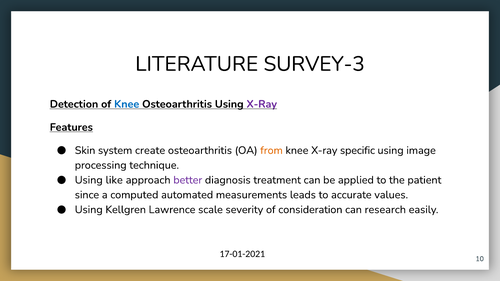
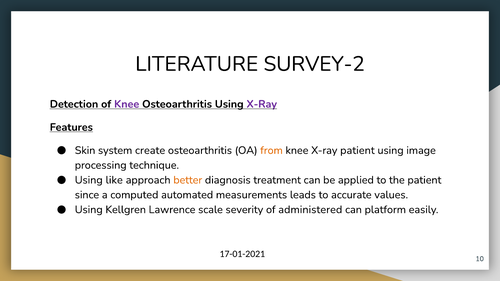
SURVEY-3: SURVEY-3 -> SURVEY-2
Knee at (127, 104) colour: blue -> purple
X-ray specific: specific -> patient
better colour: purple -> orange
consideration: consideration -> administered
research: research -> platform
